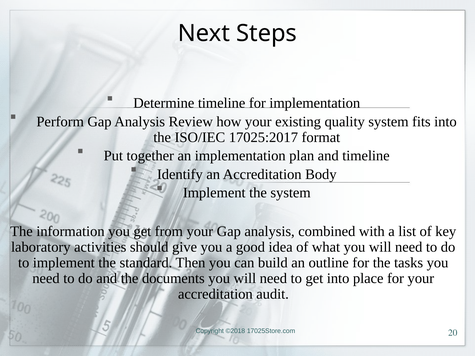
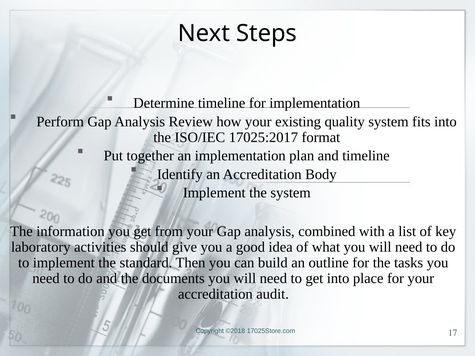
20: 20 -> 17
